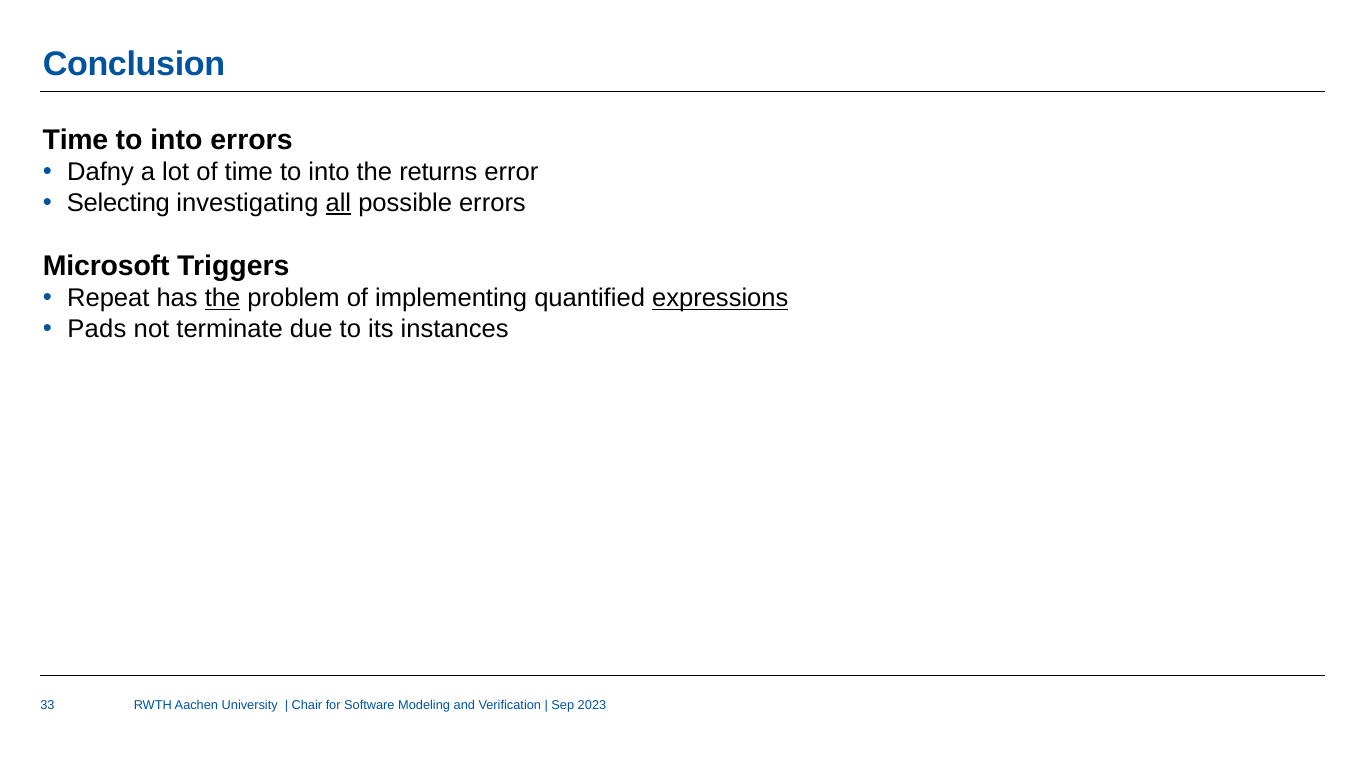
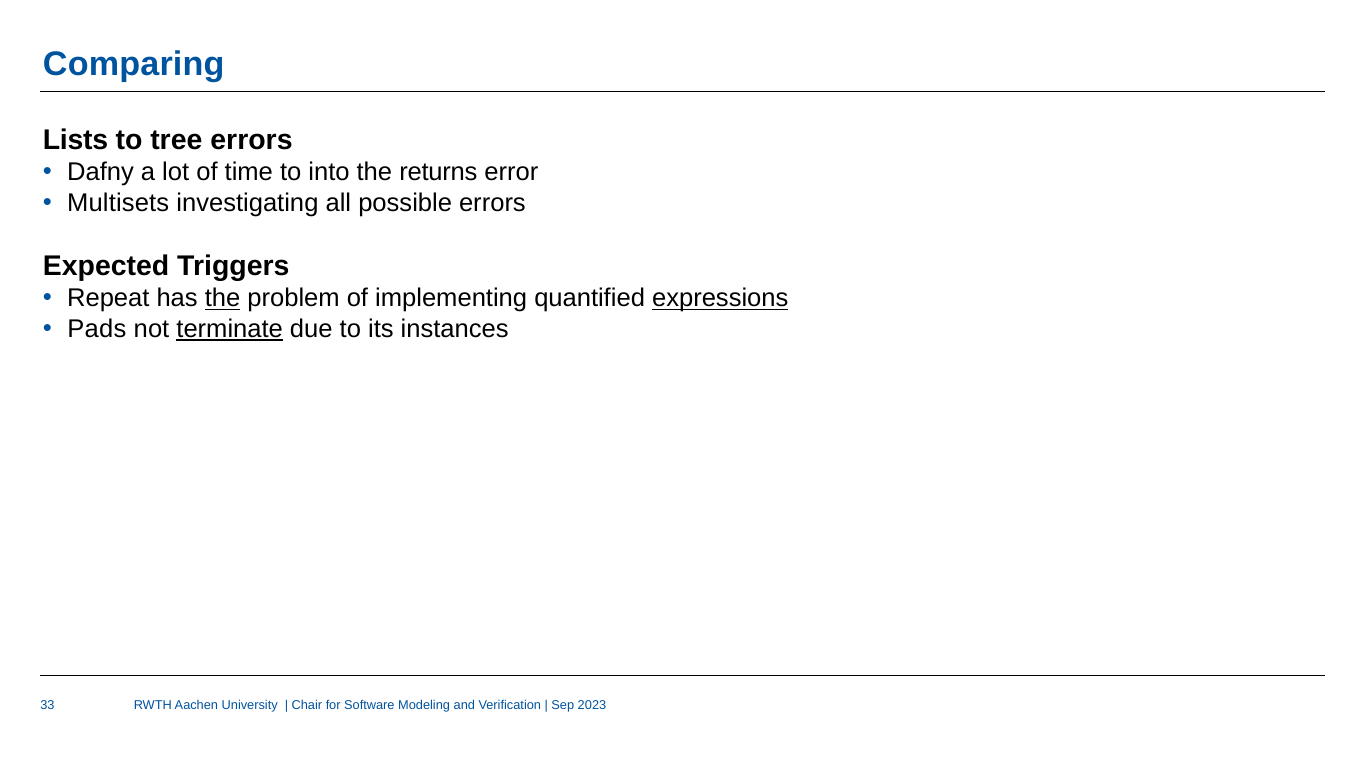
Conclusion: Conclusion -> Comparing
Time at (75, 140): Time -> Lists
into at (176, 140): into -> tree
Selecting: Selecting -> Multisets
all underline: present -> none
Microsoft: Microsoft -> Expected
terminate underline: none -> present
